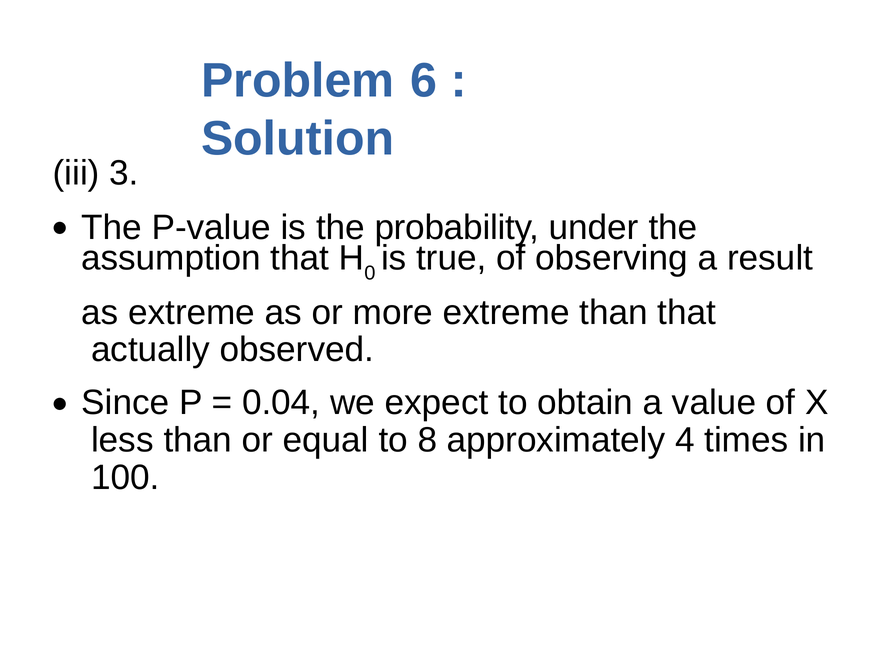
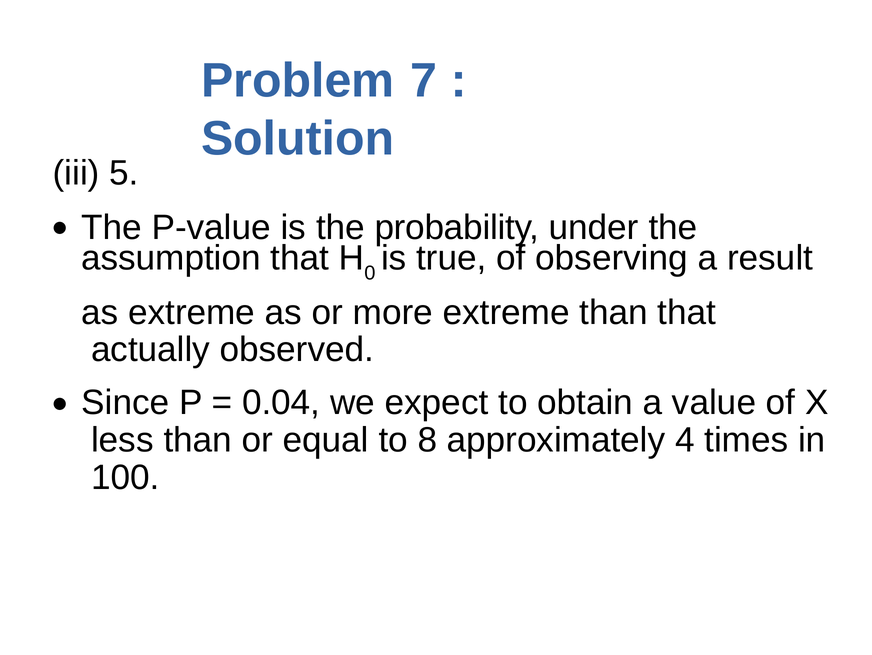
6: 6 -> 7
3: 3 -> 5
